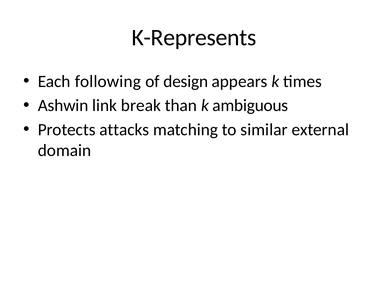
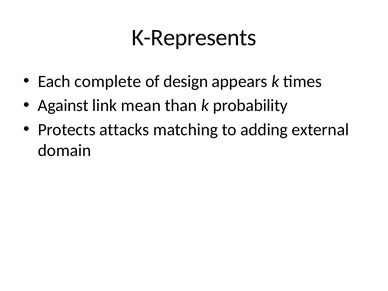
following: following -> complete
Ashwin: Ashwin -> Against
break: break -> mean
ambiguous: ambiguous -> probability
similar: similar -> adding
